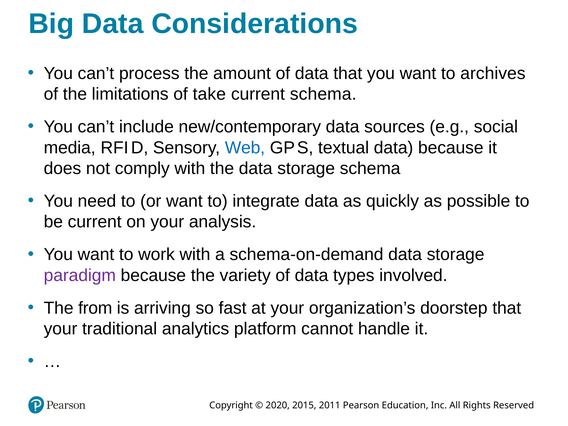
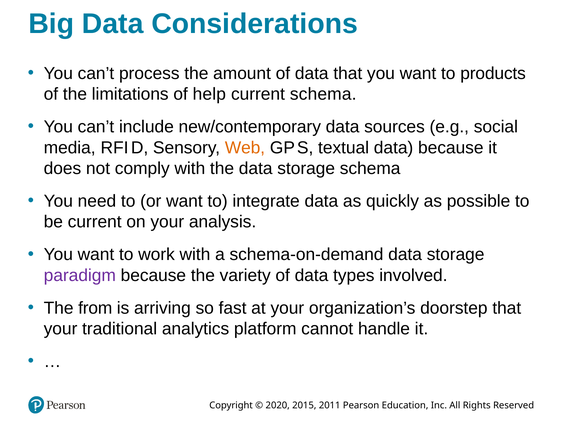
archives: archives -> products
take: take -> help
Web colour: blue -> orange
